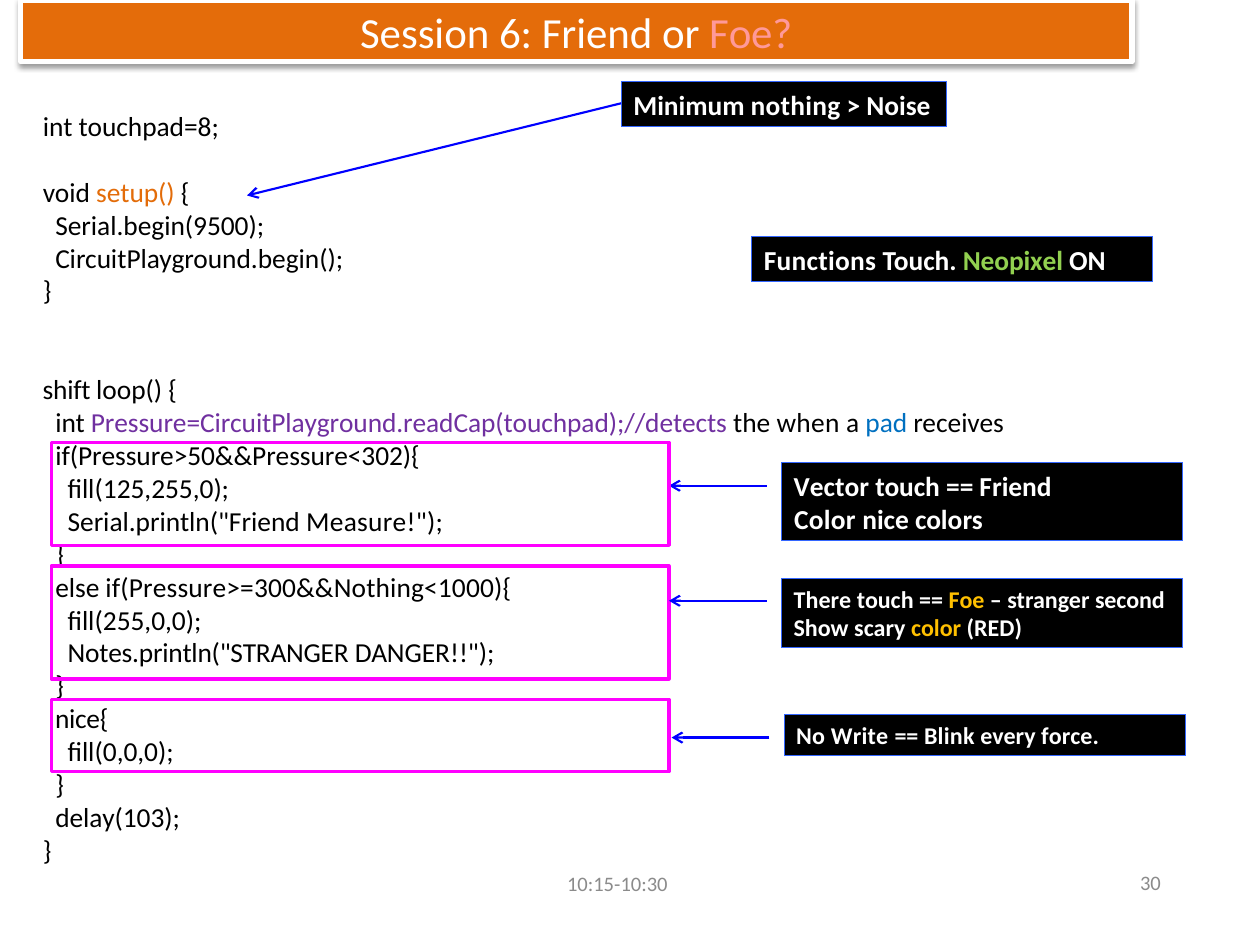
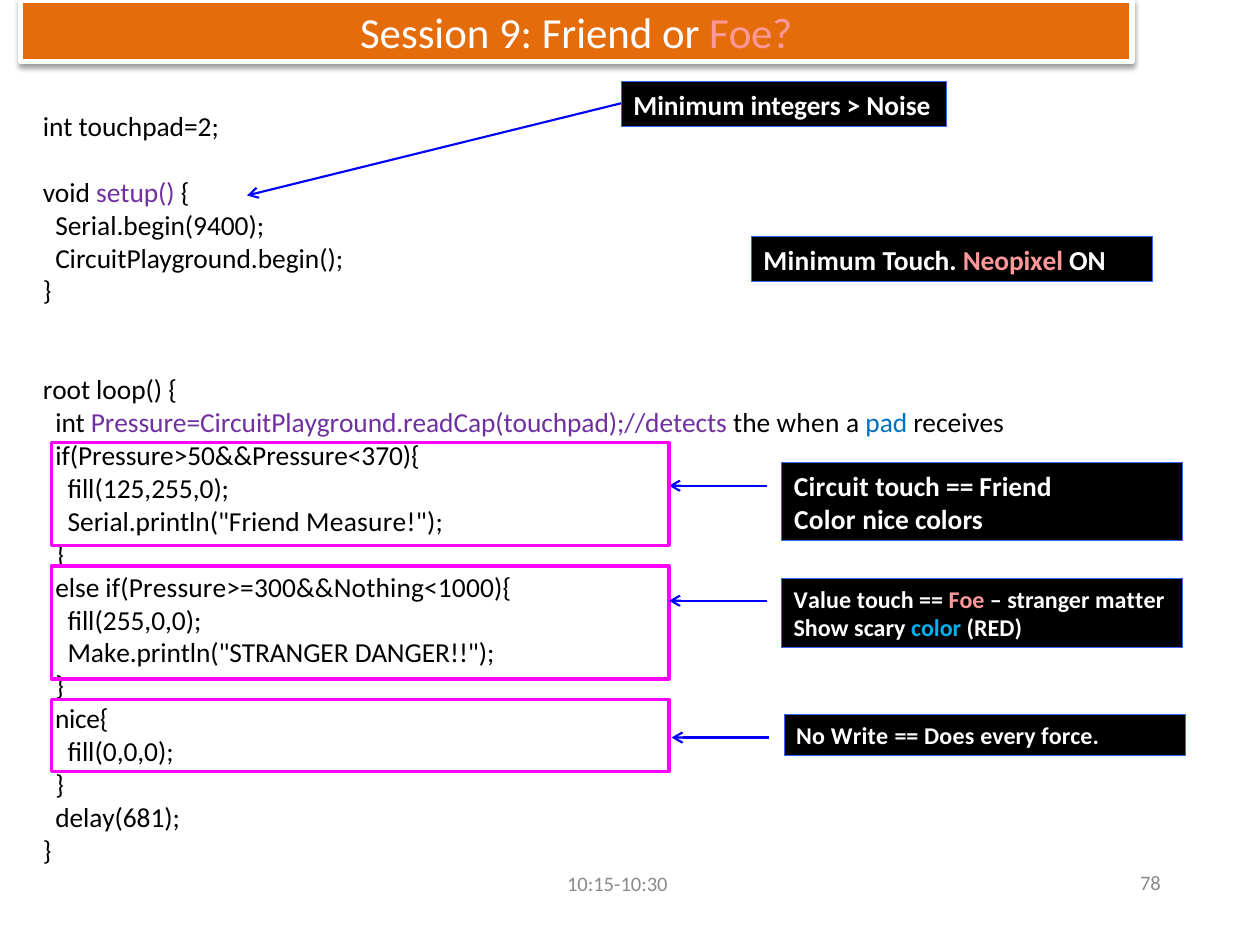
6: 6 -> 9
nothing: nothing -> integers
touchpad=8: touchpad=8 -> touchpad=2
setup( colour: orange -> purple
Serial.begin(9500: Serial.begin(9500 -> Serial.begin(9400
Functions at (820, 261): Functions -> Minimum
Neopixel colour: light green -> pink
shift: shift -> root
if(Pressure>50&&Pressure<302){: if(Pressure>50&&Pressure<302){ -> if(Pressure>50&&Pressure<370){
Vector: Vector -> Circuit
There: There -> Value
Foe at (967, 600) colour: yellow -> pink
second: second -> matter
color at (936, 629) colour: yellow -> light blue
Notes.println("STRANGER: Notes.println("STRANGER -> Make.println("STRANGER
Blink: Blink -> Does
delay(103: delay(103 -> delay(681
30: 30 -> 78
